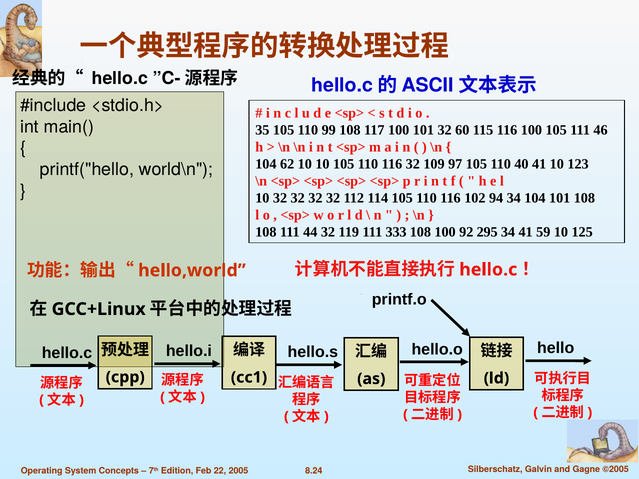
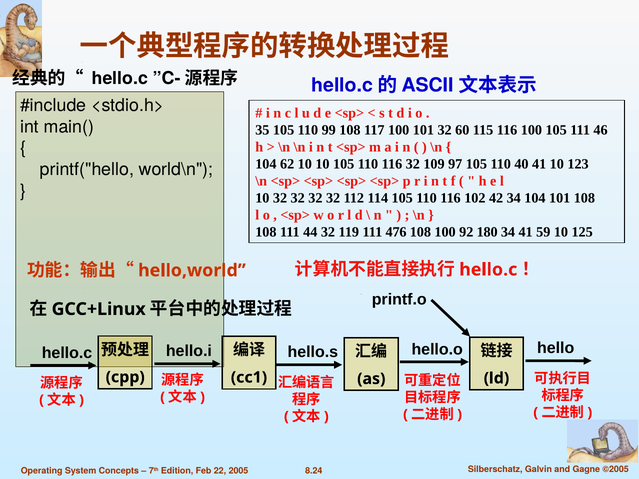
94: 94 -> 42
333: 333 -> 476
295: 295 -> 180
